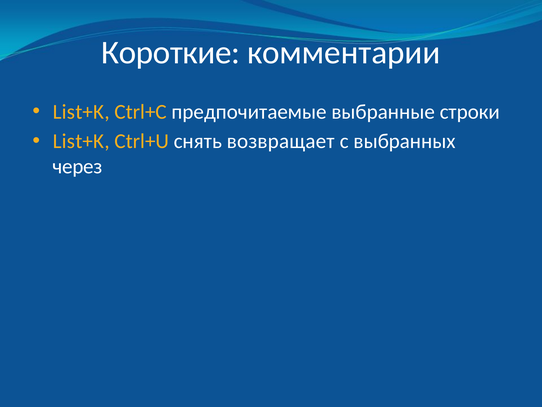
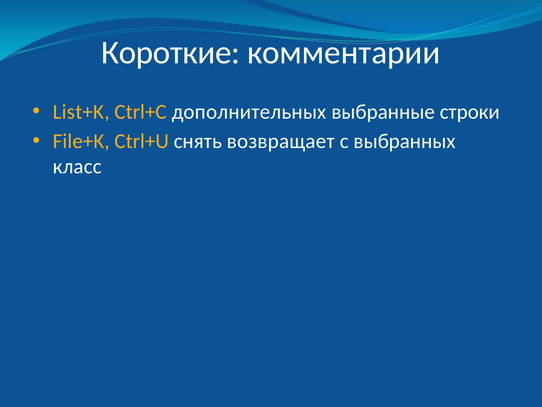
предпочитаемые: предпочитаемые -> дополнительных
List+K at (81, 141): List+K -> File+K
через: через -> класс
